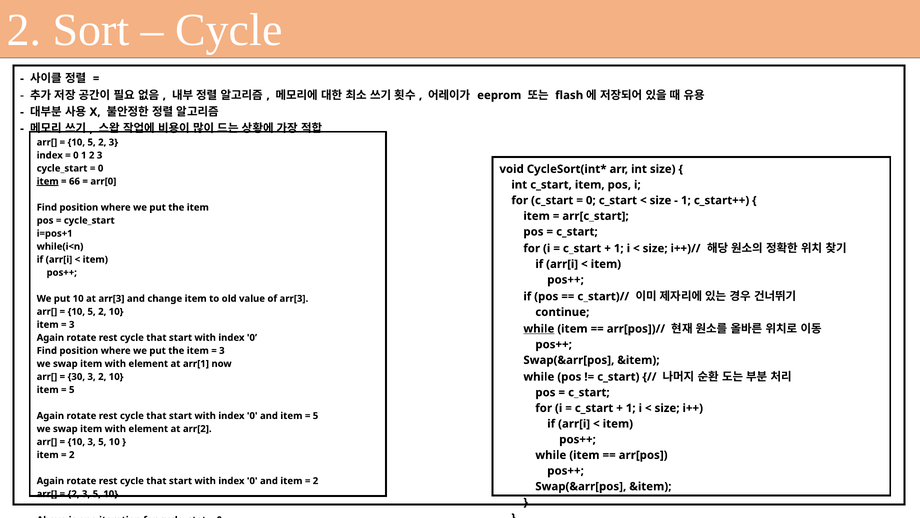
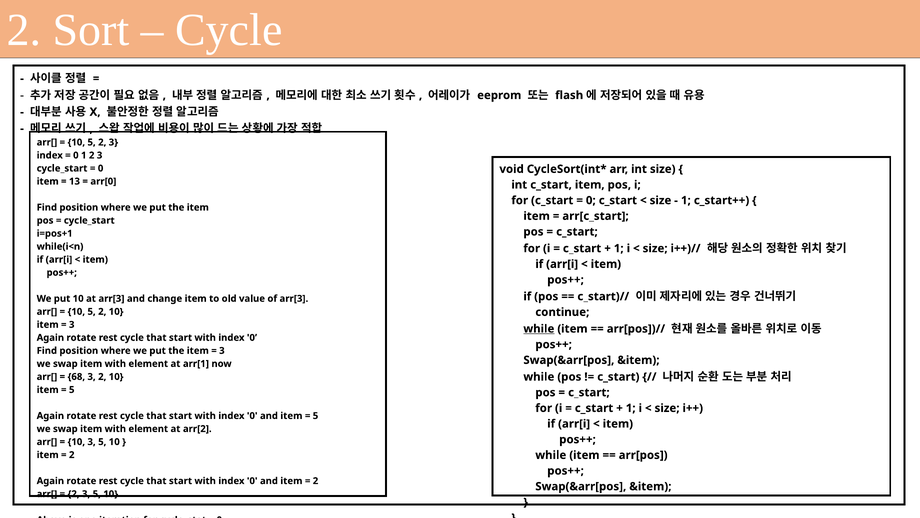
item at (48, 181) underline: present -> none
66: 66 -> 13
30: 30 -> 68
